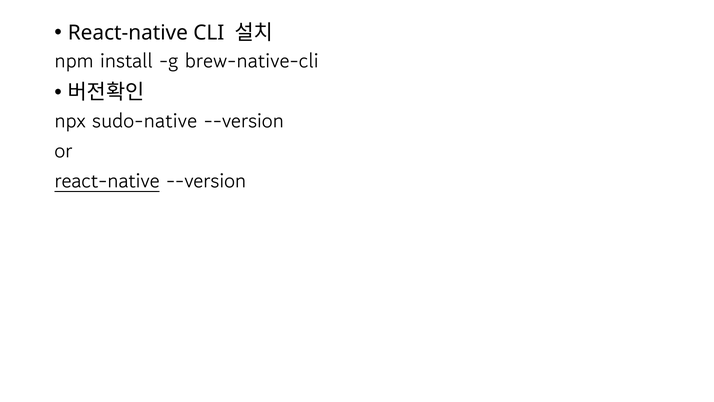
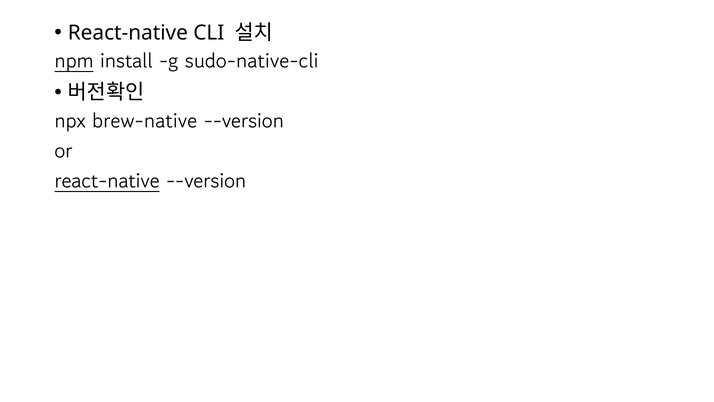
npm underline: none -> present
brew-native-cli: brew-native-cli -> sudo-native-cli
sudo-native: sudo-native -> brew-native
